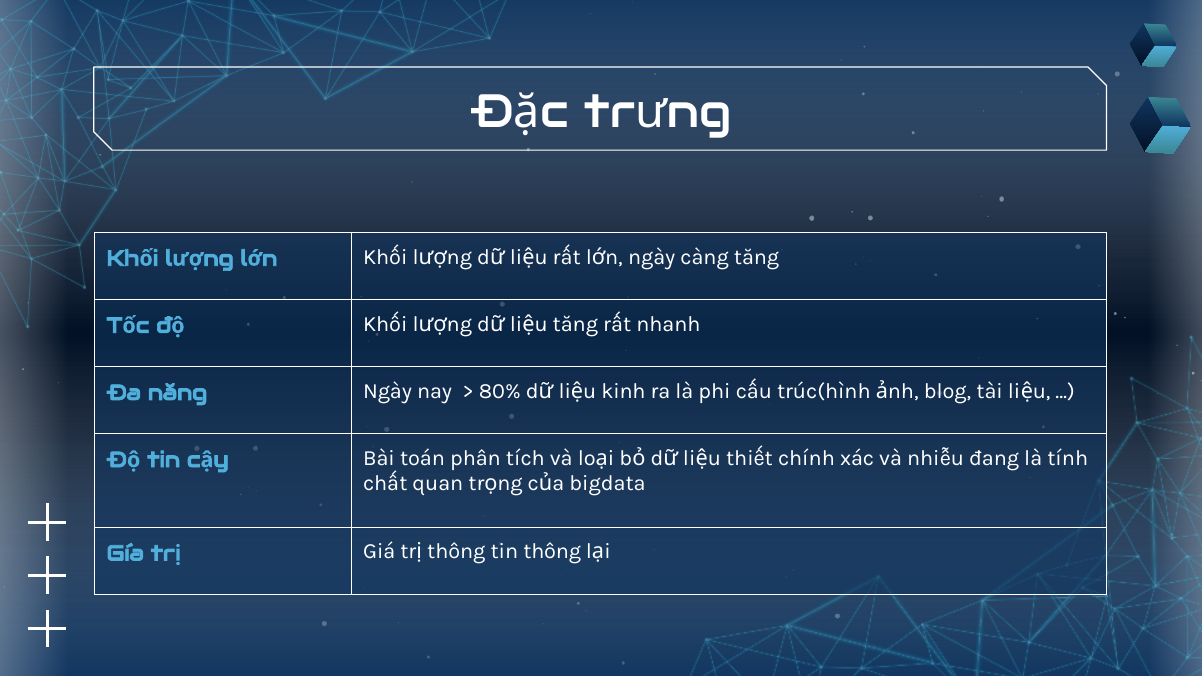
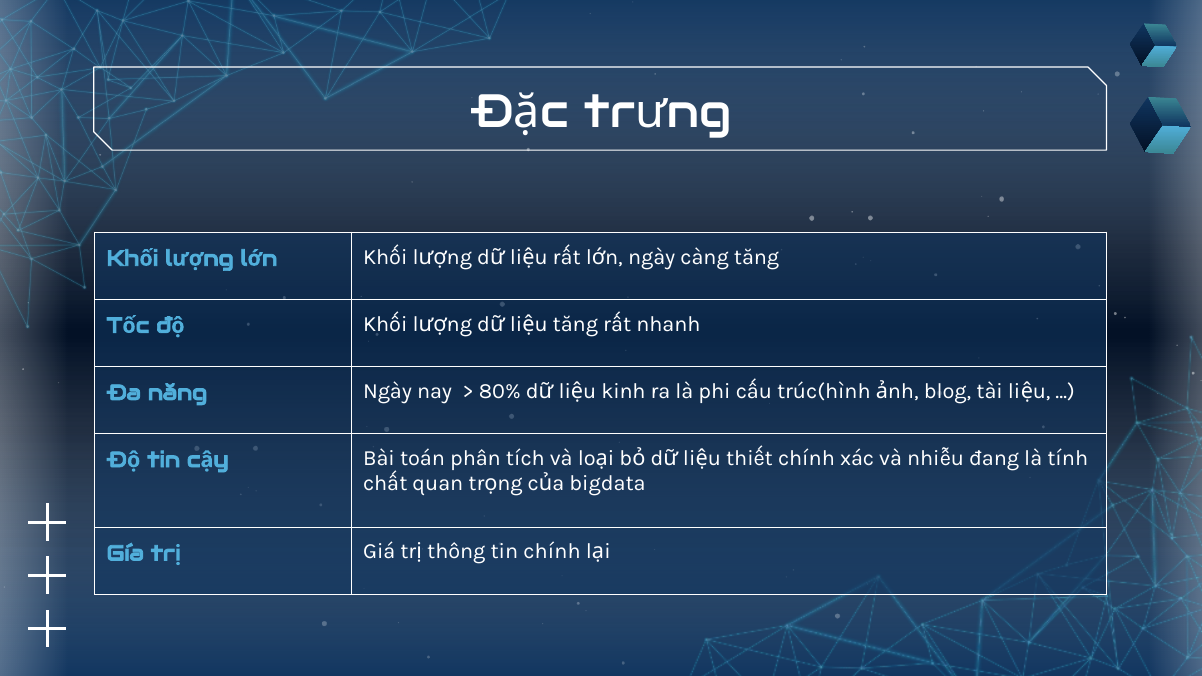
tin thông: thông -> chính
